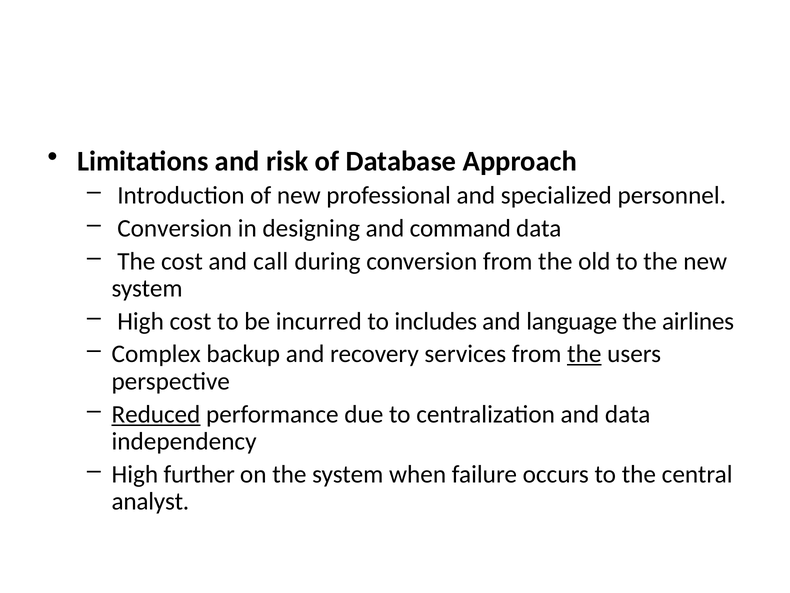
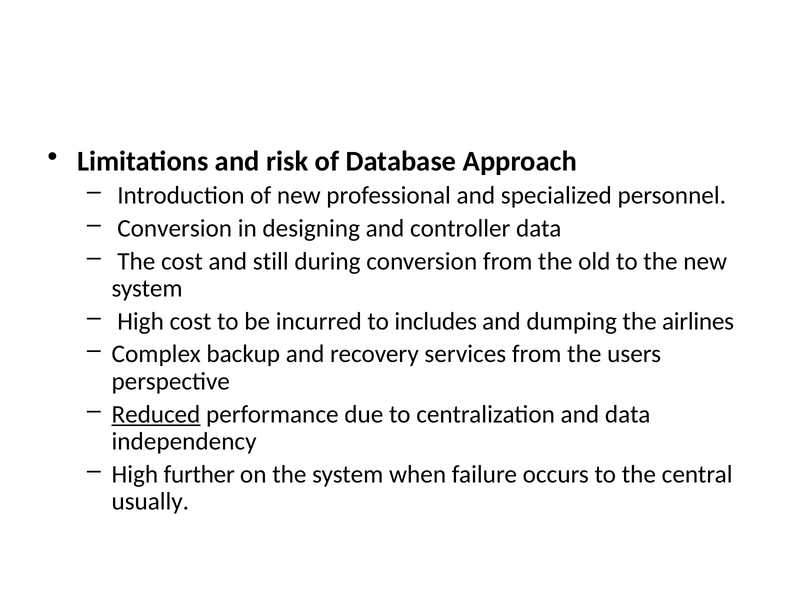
command: command -> controller
call: call -> still
language: language -> dumping
the at (584, 354) underline: present -> none
analyst: analyst -> usually
